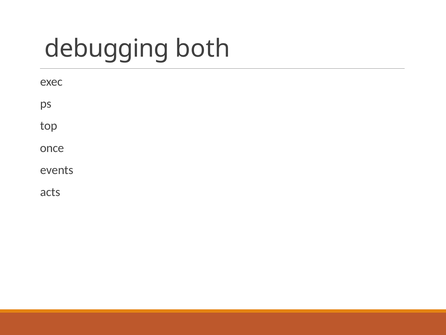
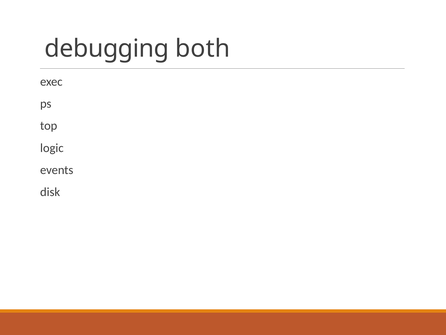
once: once -> logic
acts: acts -> disk
